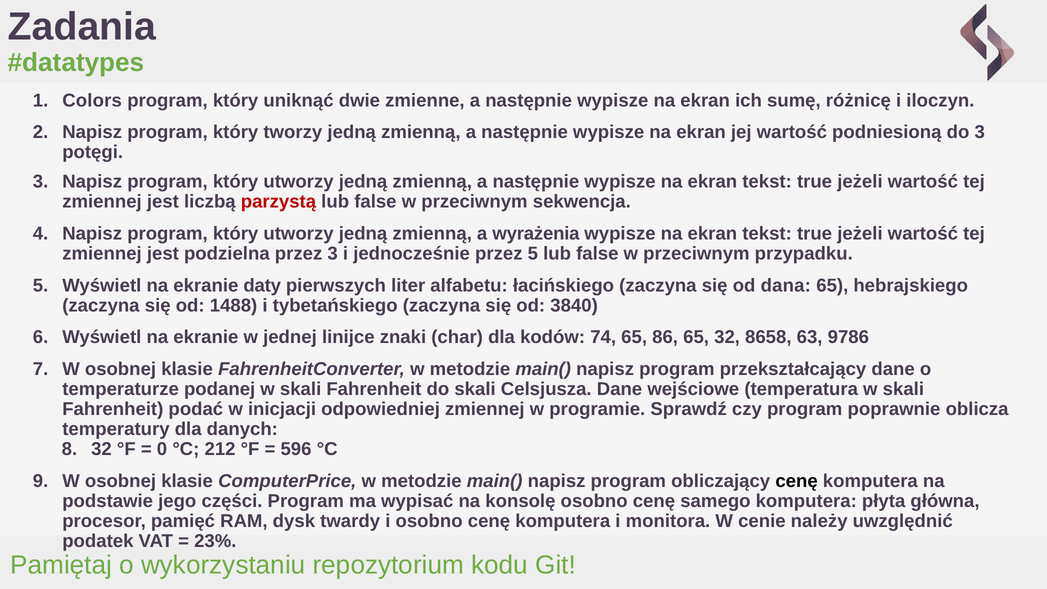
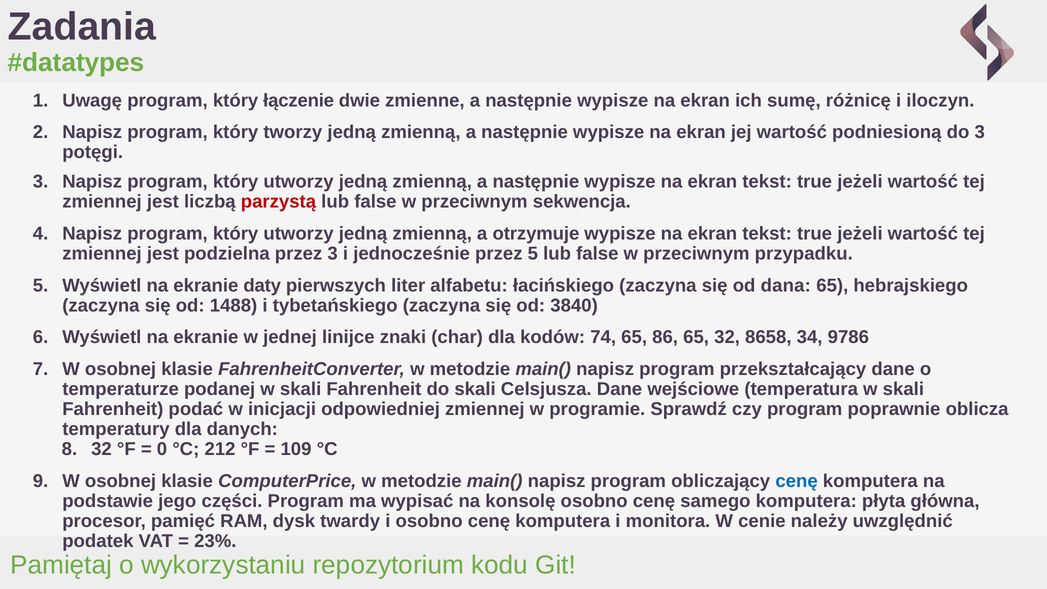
Colors: Colors -> Uwagę
uniknąć: uniknąć -> łączenie
wyrażenia: wyrażenia -> otrzymuje
63: 63 -> 34
596: 596 -> 109
cenę at (797, 481) colour: black -> blue
